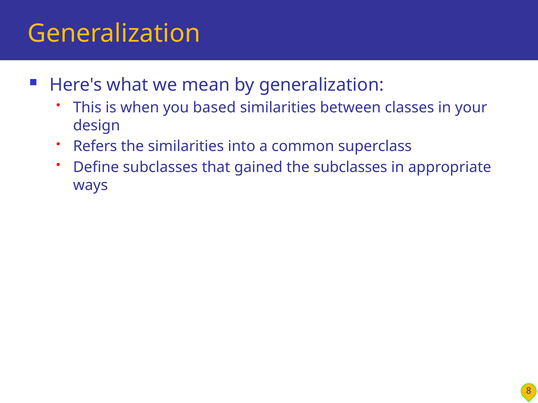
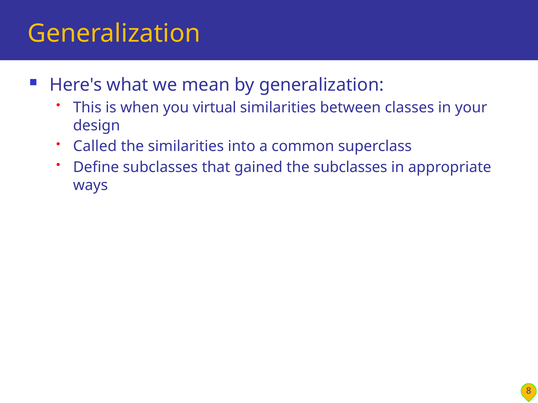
based: based -> virtual
Refers: Refers -> Called
